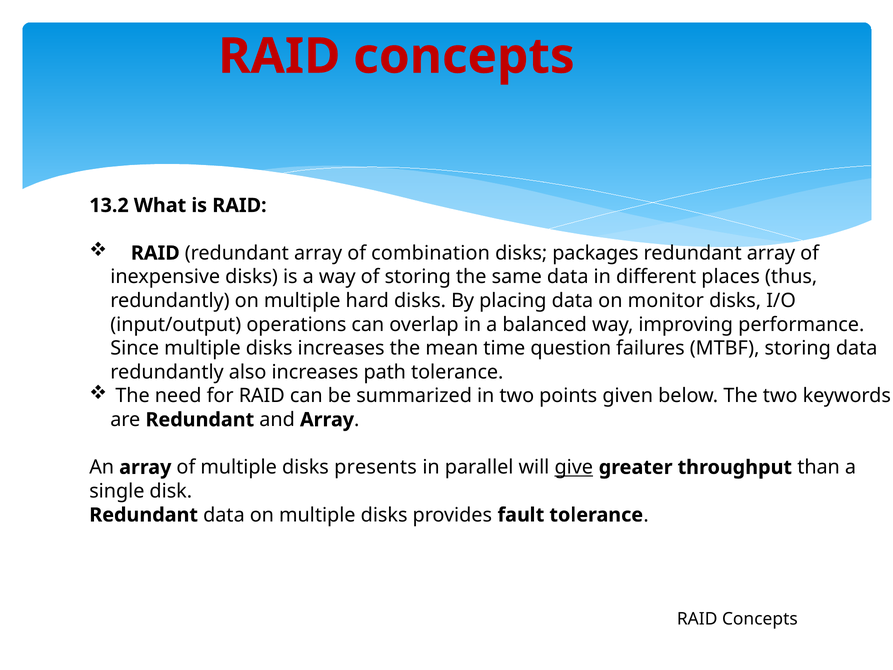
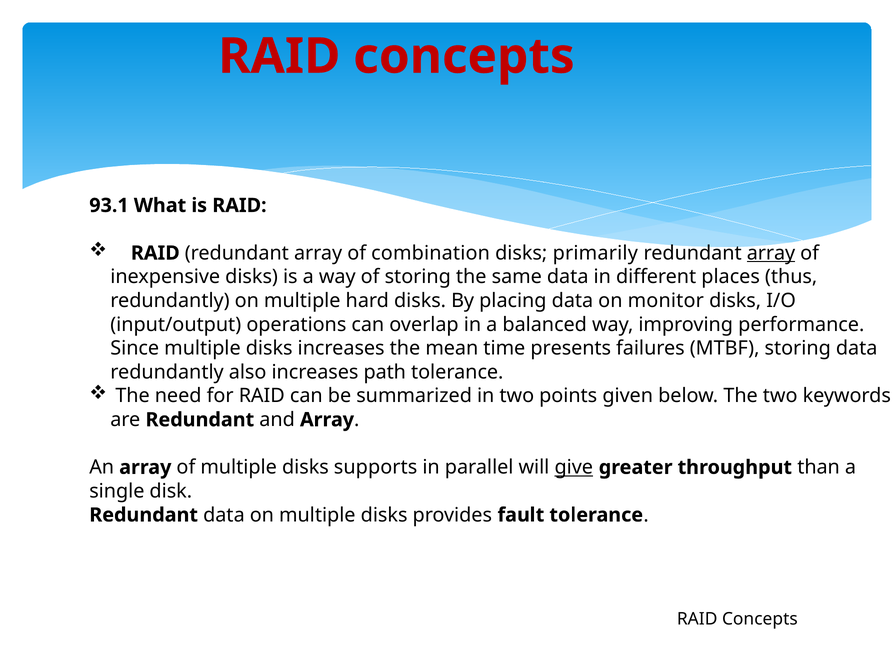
13.2: 13.2 -> 93.1
packages: packages -> primarily
array at (771, 253) underline: none -> present
question: question -> presents
presents: presents -> supports
